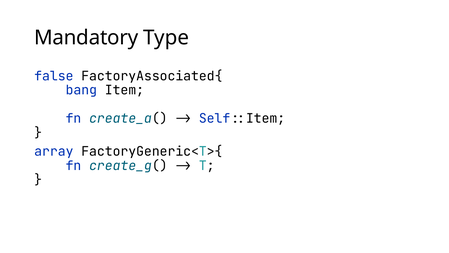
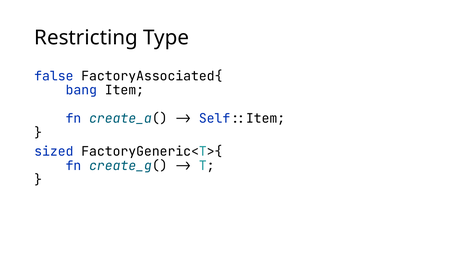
Mandatory: Mandatory -> Restricting
array: array -> sized
